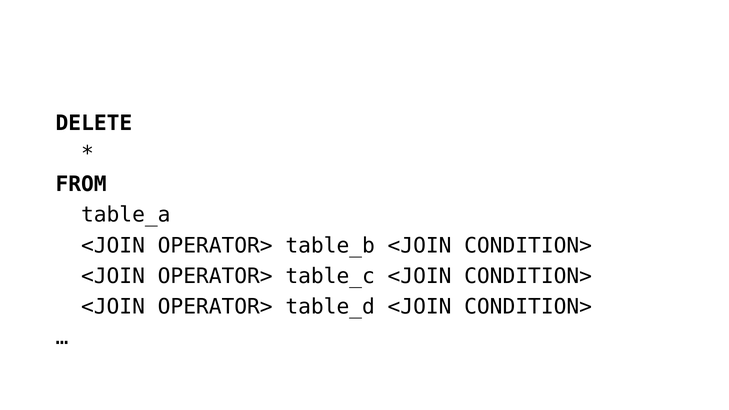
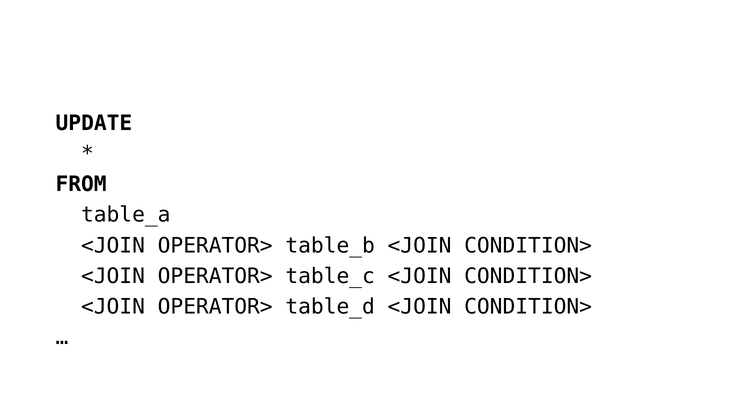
DELETE: DELETE -> UPDATE
